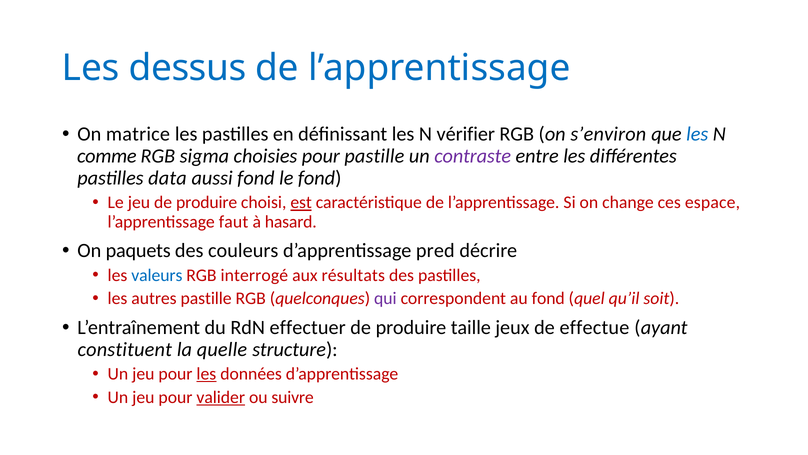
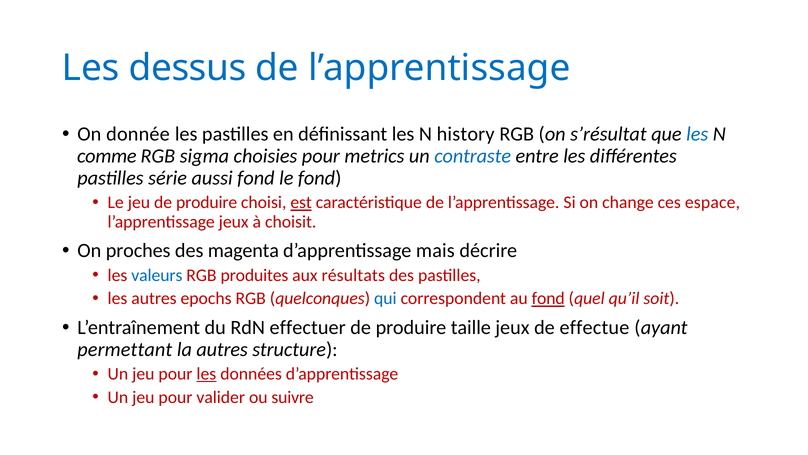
matrice: matrice -> donnée
vérifier: vérifier -> history
s’environ: s’environ -> s’résultat
pour pastille: pastille -> metrics
contraste colour: purple -> blue
data: data -> série
l’apprentissage faut: faut -> jeux
hasard: hasard -> choisit
paquets: paquets -> proches
couleurs: couleurs -> magenta
pred: pred -> mais
interrogé: interrogé -> produites
autres pastille: pastille -> epochs
qui colour: purple -> blue
fond at (548, 298) underline: none -> present
constituent: constituent -> permettant
la quelle: quelle -> autres
valider underline: present -> none
